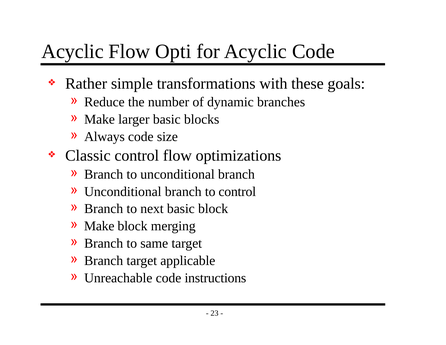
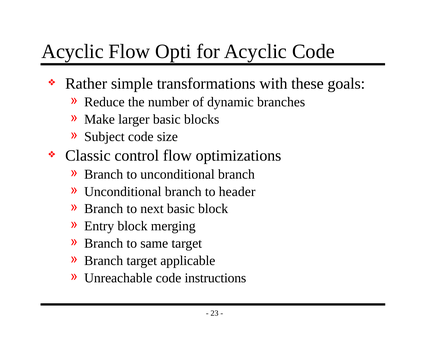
Always: Always -> Subject
to control: control -> header
Make at (99, 226): Make -> Entry
